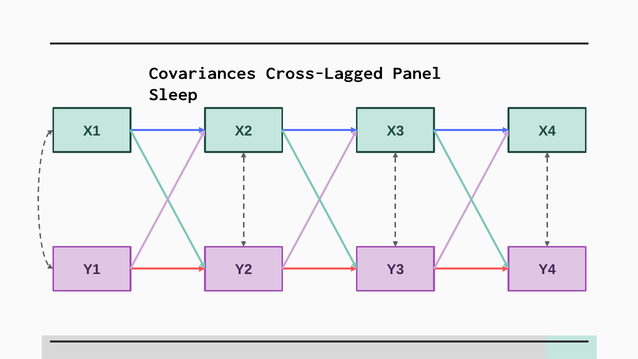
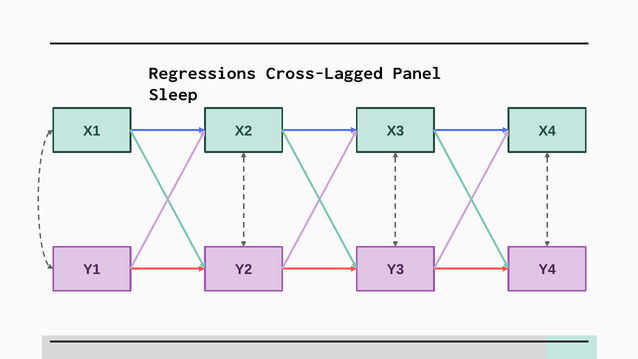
Covariances: Covariances -> Regressions
